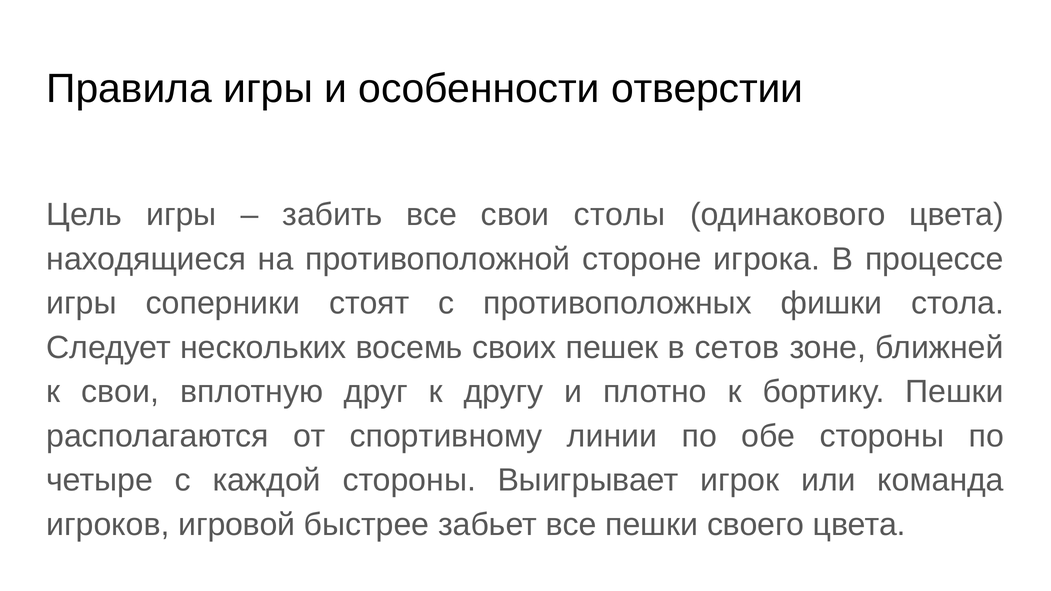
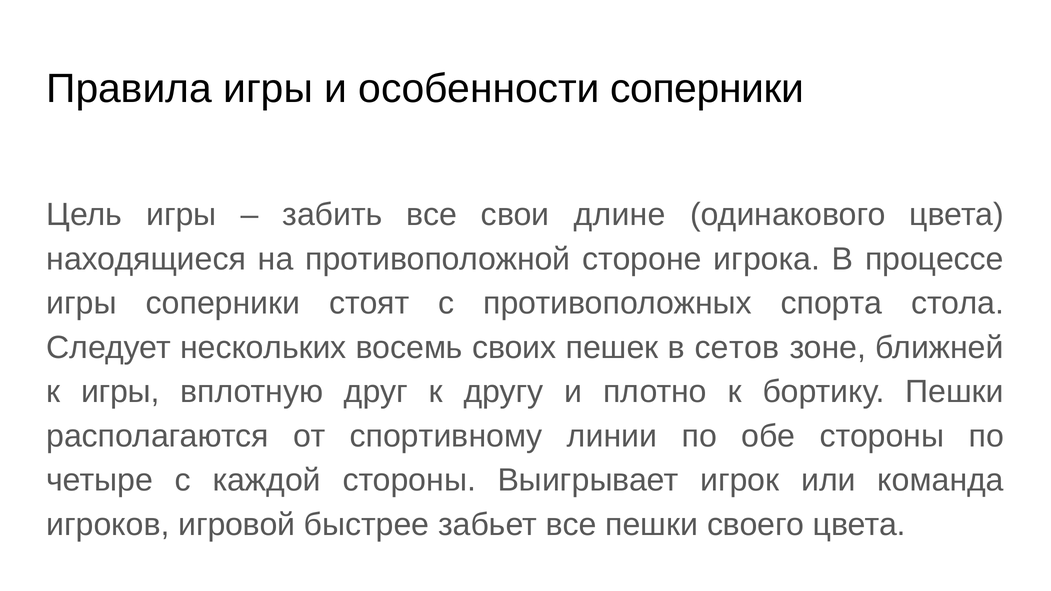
особенности отверстии: отверстии -> соперники
столы: столы -> длине
фишки: фишки -> спорта
к свои: свои -> игры
